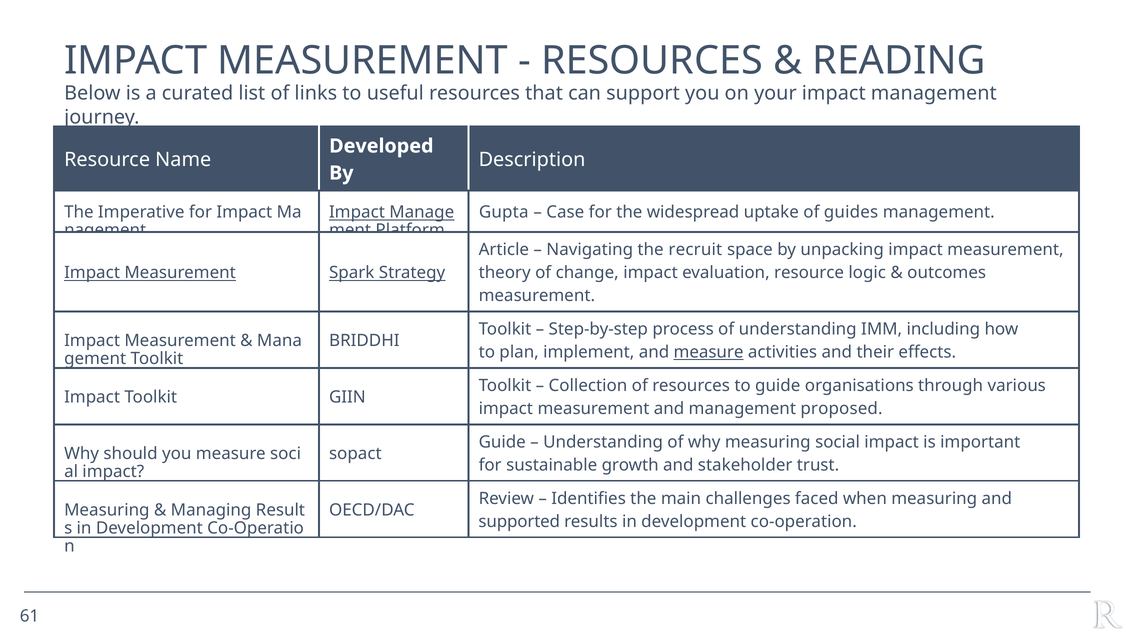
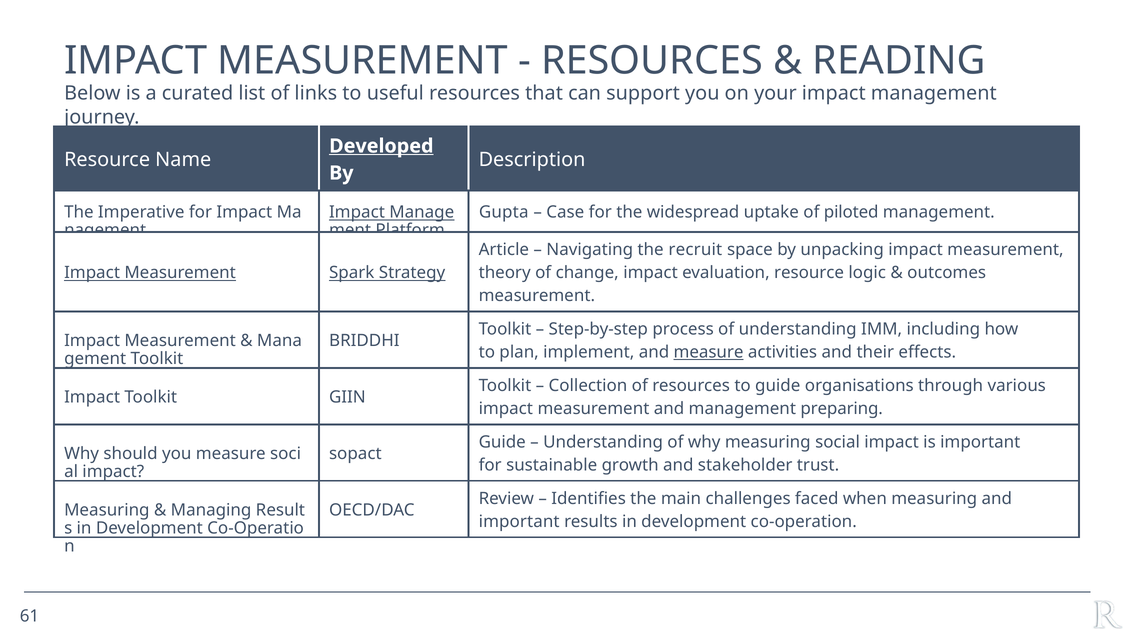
Developed underline: none -> present
guides: guides -> piloted
proposed: proposed -> preparing
supported at (519, 522): supported -> important
